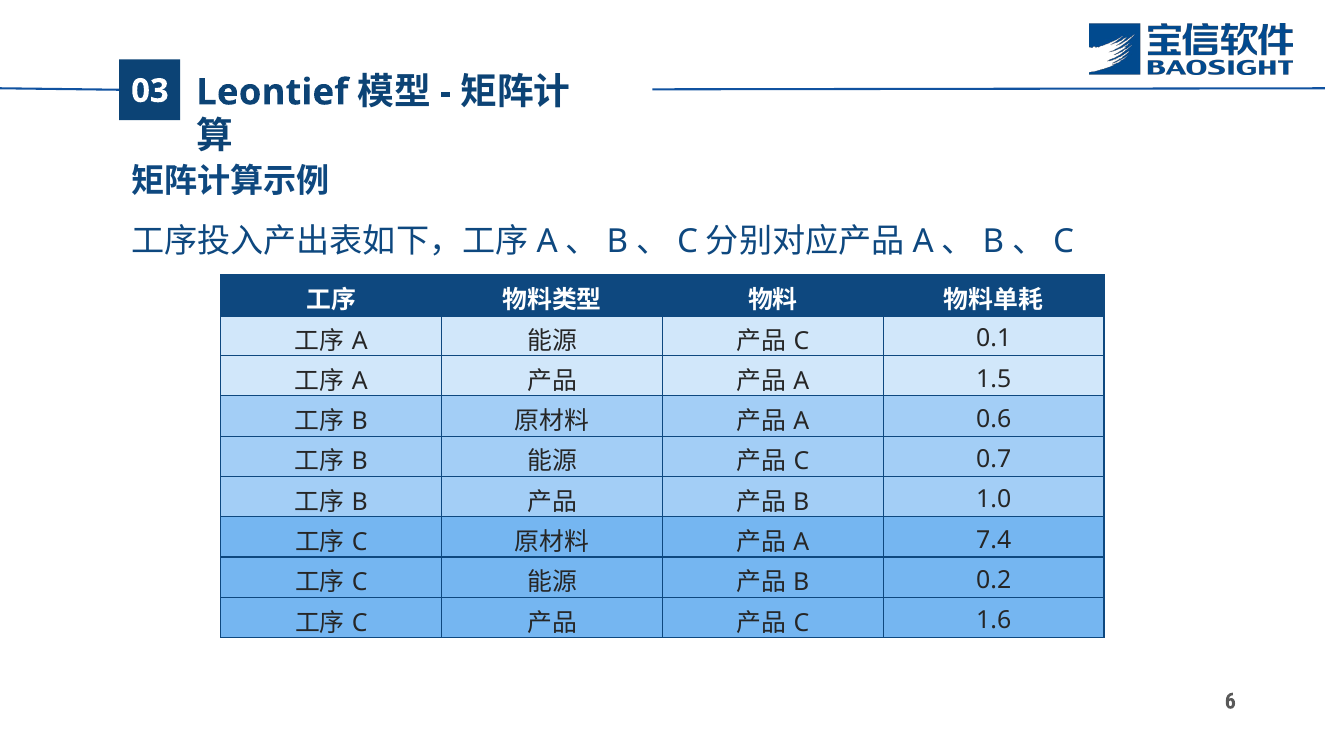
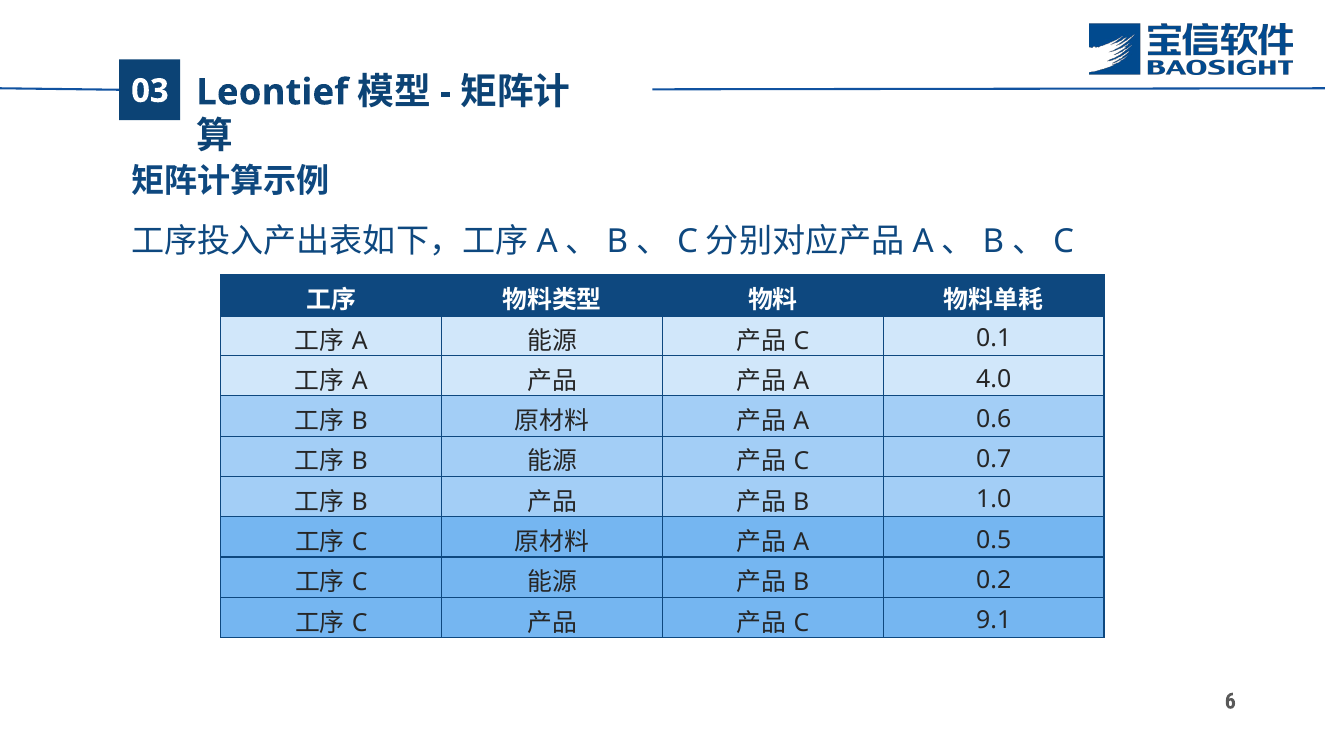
1.5: 1.5 -> 4.0
7.4: 7.4 -> 0.5
1.6: 1.6 -> 9.1
